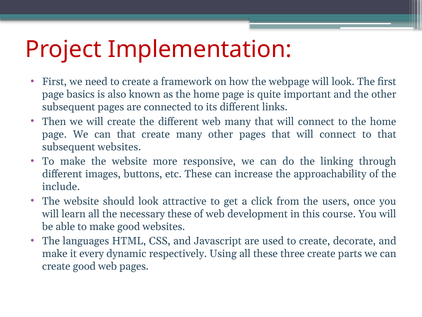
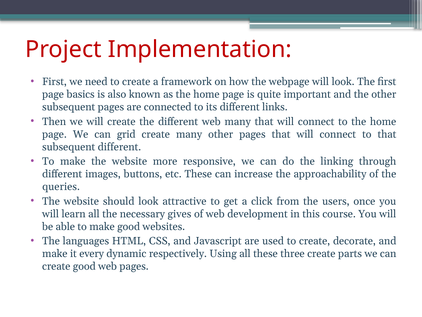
can that: that -> grid
subsequent websites: websites -> different
include: include -> queries
necessary these: these -> gives
